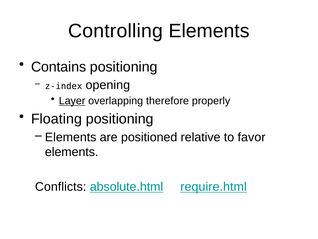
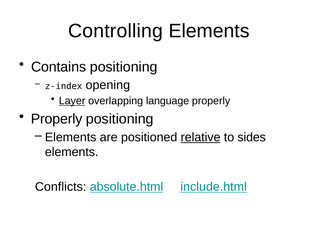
therefore: therefore -> language
Floating at (56, 119): Floating -> Properly
relative underline: none -> present
favor: favor -> sides
require.html: require.html -> include.html
